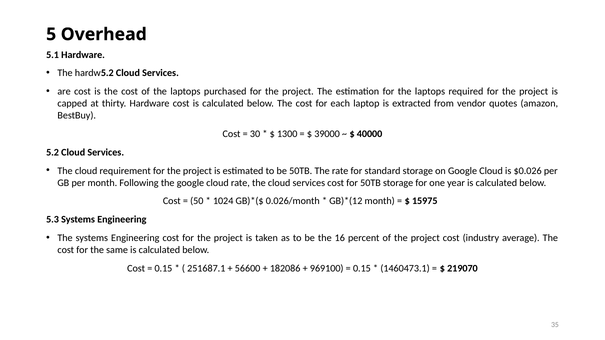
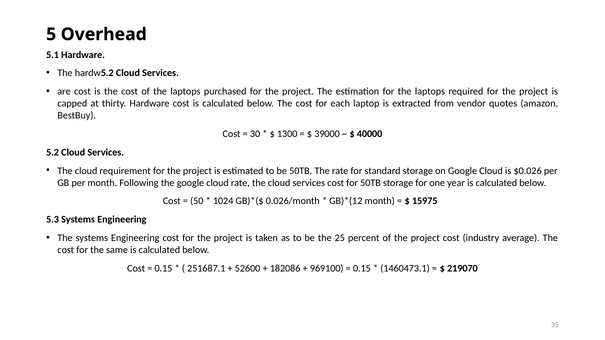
16: 16 -> 25
56600: 56600 -> 52600
